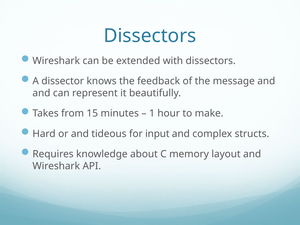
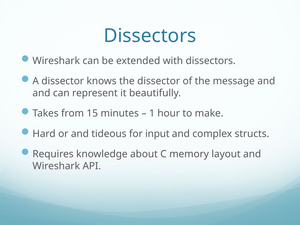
the feedback: feedback -> dissector
